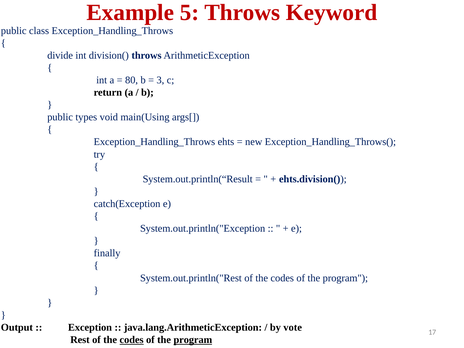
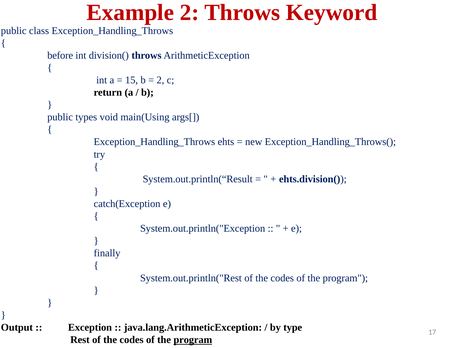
Example 5: 5 -> 2
divide: divide -> before
80: 80 -> 15
3 at (160, 80): 3 -> 2
vote: vote -> type
codes at (132, 340) underline: present -> none
